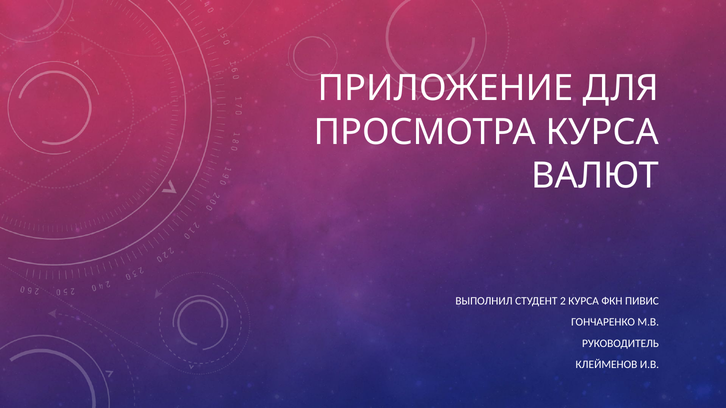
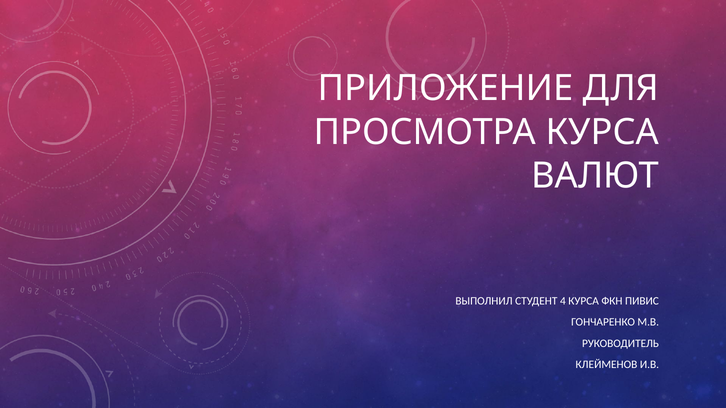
2: 2 -> 4
